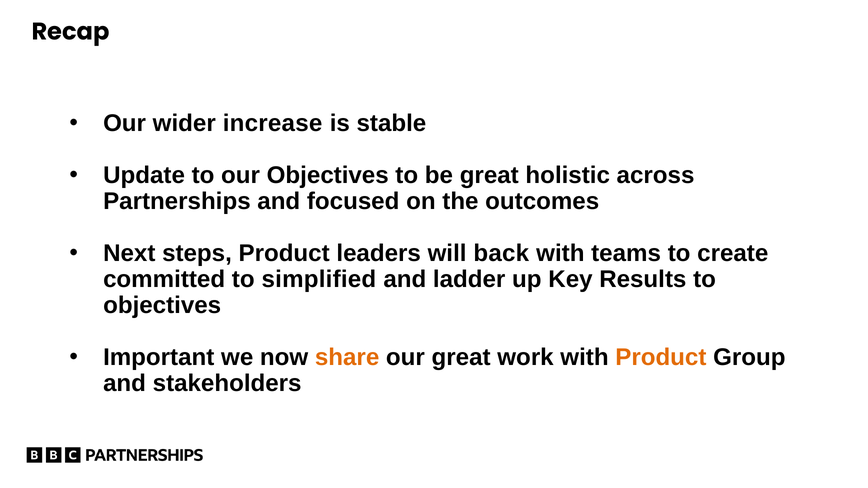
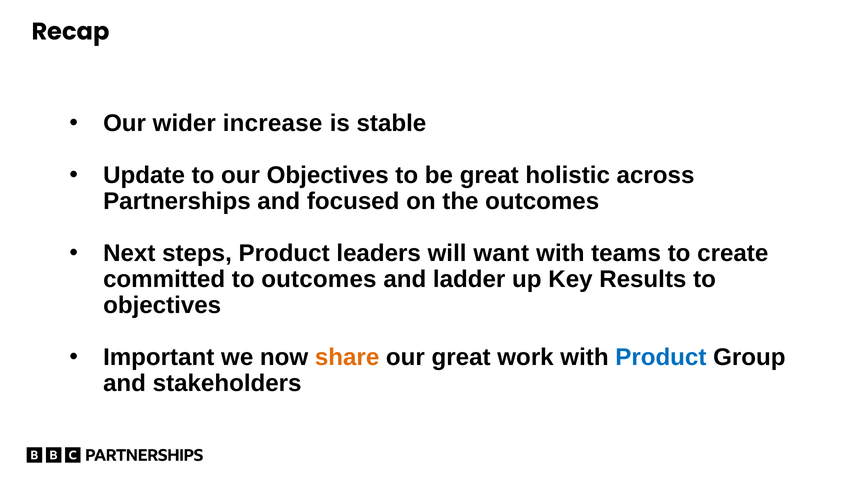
back: back -> want
to simplified: simplified -> outcomes
Product at (661, 358) colour: orange -> blue
